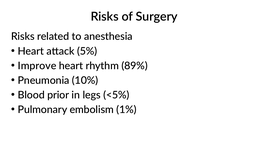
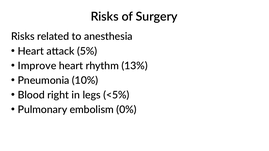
89%: 89% -> 13%
prior: prior -> right
1%: 1% -> 0%
